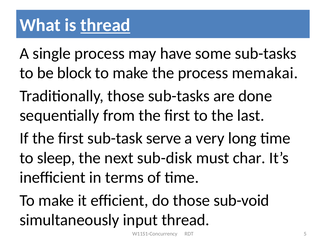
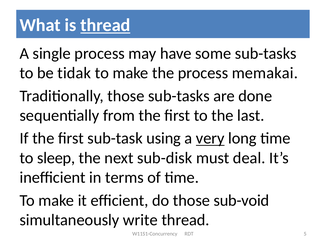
block: block -> tidak
serve: serve -> using
very underline: none -> present
char: char -> deal
input: input -> write
